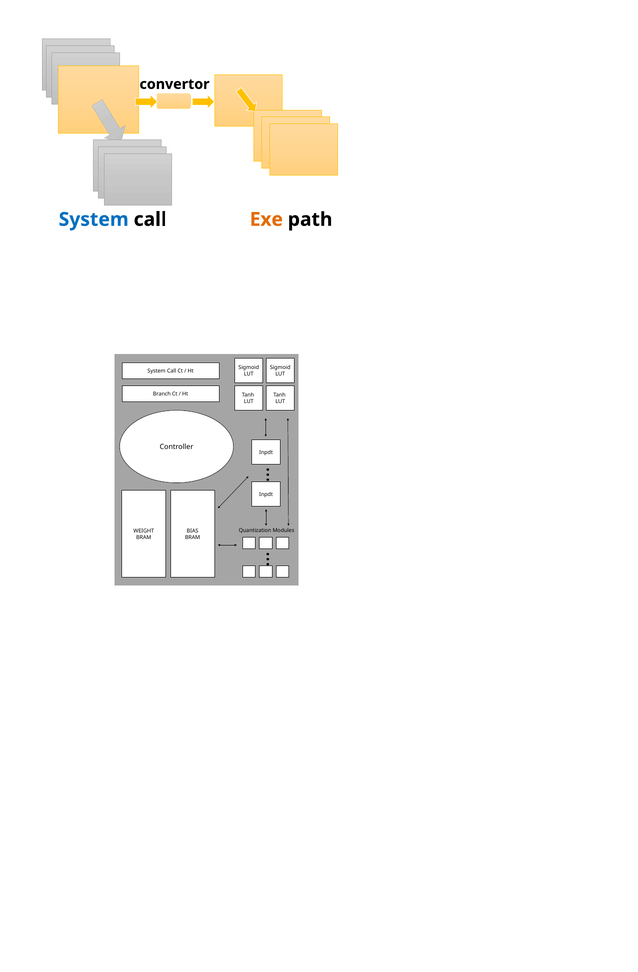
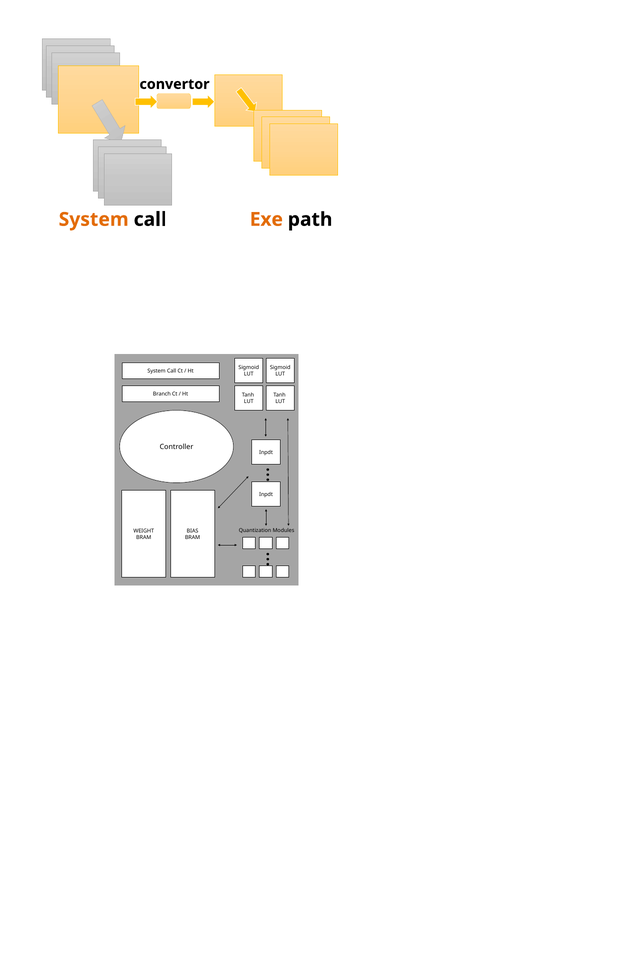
System at (94, 219) colour: blue -> orange
